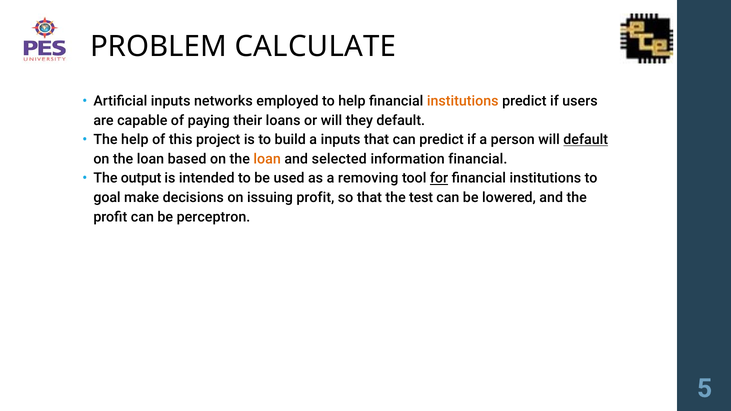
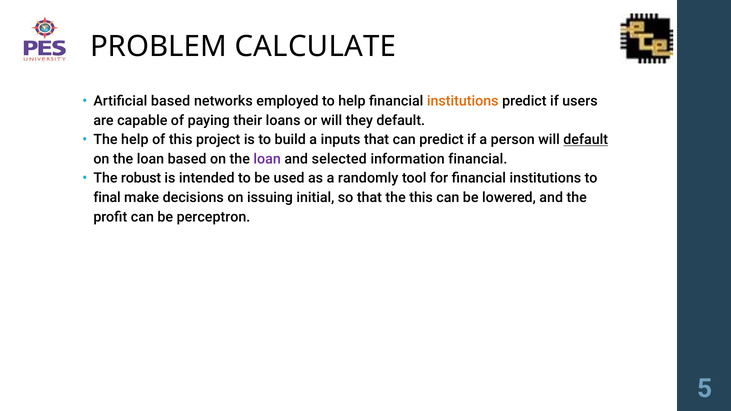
Artificial inputs: inputs -> based
loan at (267, 159) colour: orange -> purple
output: output -> robust
removing: removing -> randomly
for underline: present -> none
goal: goal -> final
issuing profit: profit -> initial
the test: test -> this
